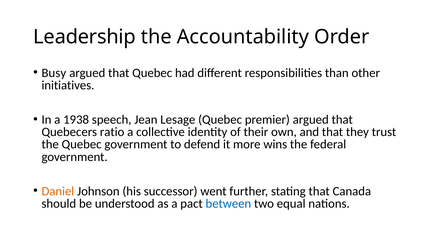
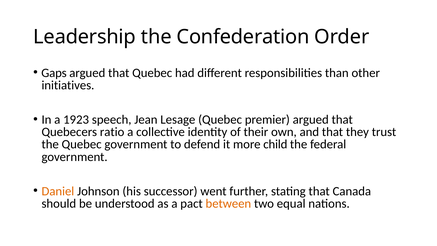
Accountability: Accountability -> Confederation
Busy: Busy -> Gaps
1938: 1938 -> 1923
wins: wins -> child
between colour: blue -> orange
